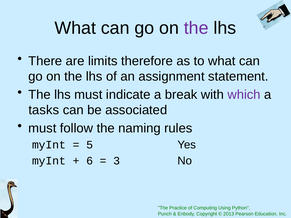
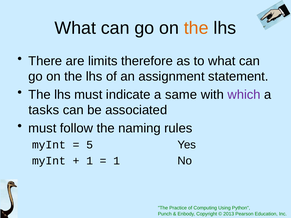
the at (196, 28) colour: purple -> orange
break: break -> same
6 at (90, 161): 6 -> 1
3 at (117, 161): 3 -> 1
